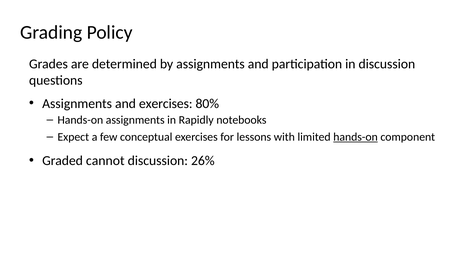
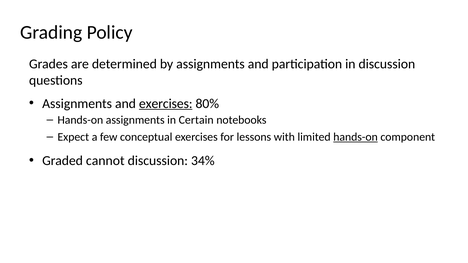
exercises at (166, 104) underline: none -> present
Rapidly: Rapidly -> Certain
26%: 26% -> 34%
